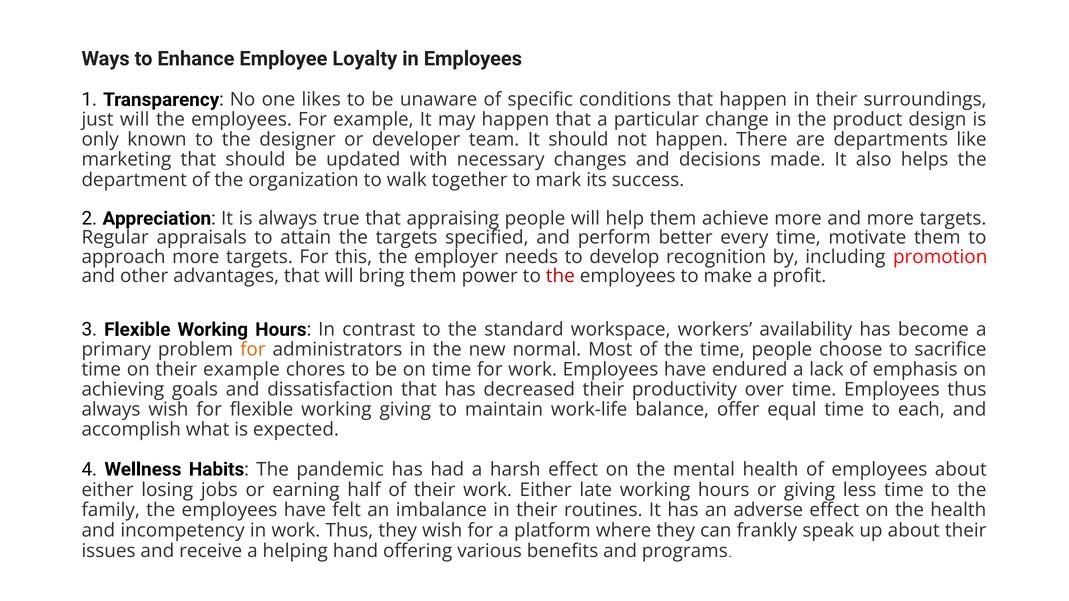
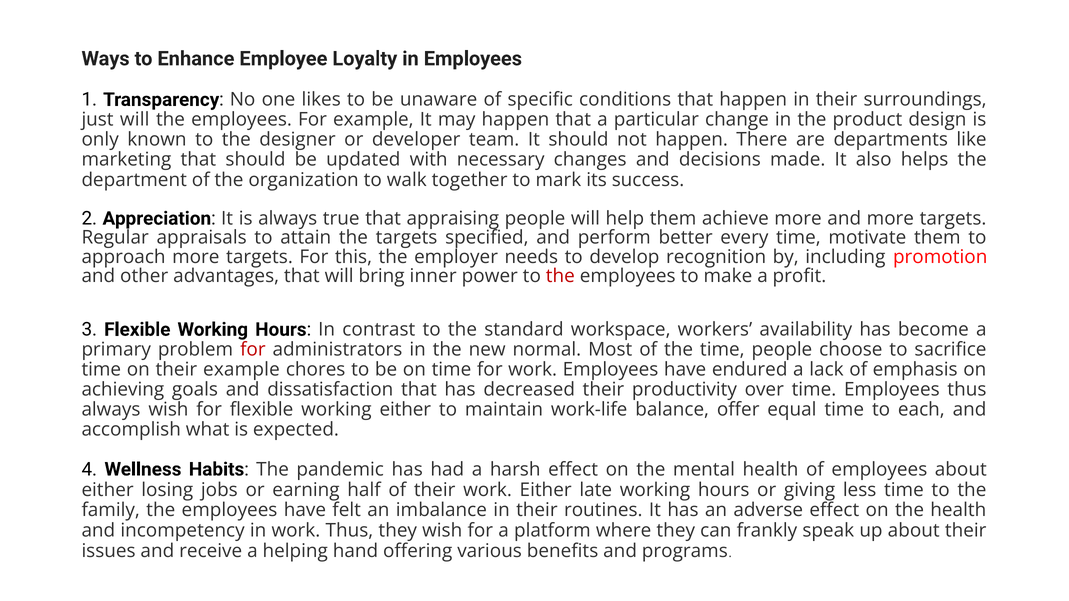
bring them: them -> inner
for at (253, 350) colour: orange -> red
working giving: giving -> either
